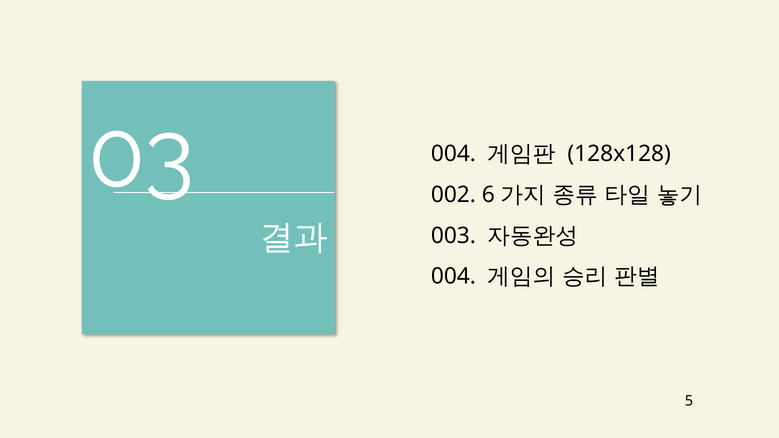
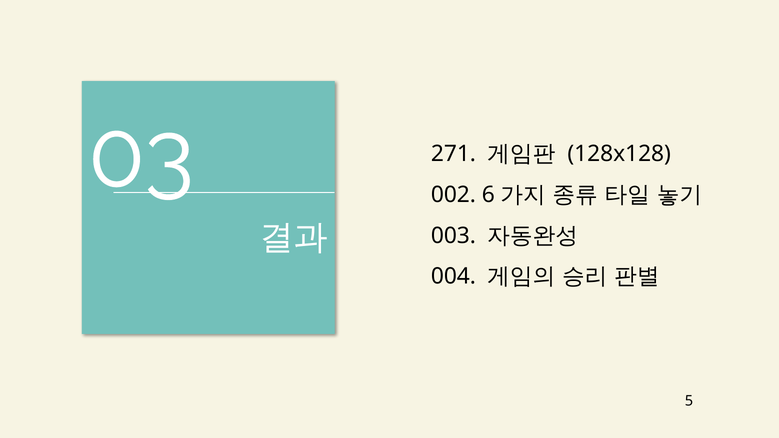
03 004: 004 -> 271
